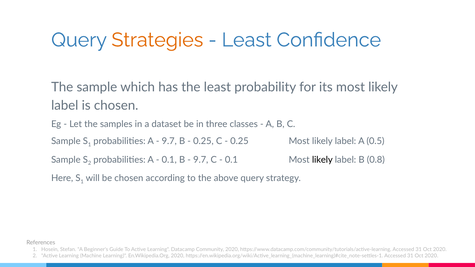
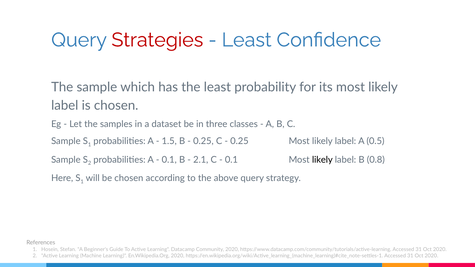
Strategies colour: orange -> red
9.7 at (169, 141): 9.7 -> 1.5
9.7 at (201, 160): 9.7 -> 2.1
